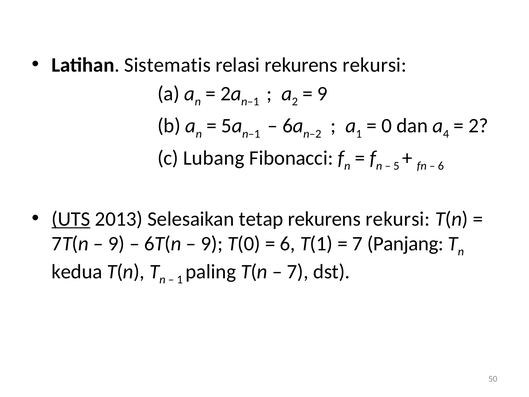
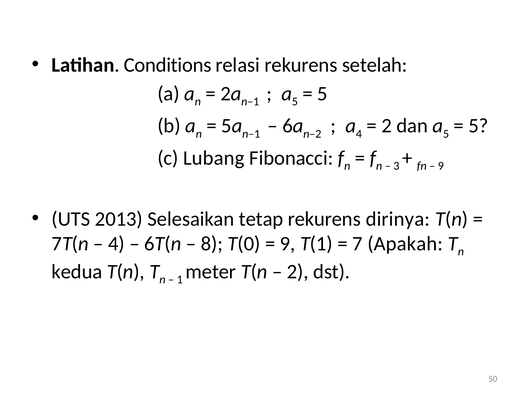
Sistematis: Sistematis -> Conditions
relasi rekurens rekursi: rekursi -> setelah
2 at (295, 102): 2 -> 5
9 at (323, 94): 9 -> 5
a 1: 1 -> 4
0 at (387, 126): 0 -> 2
dan a 4: 4 -> 5
2 at (478, 126): 2 -> 5
5: 5 -> 3
6 at (441, 166): 6 -> 9
UTS underline: present -> none
rekursi at (398, 219): rekursi -> dirinya
9 at (116, 243): 9 -> 4
9 at (212, 243): 9 -> 8
6 at (288, 243): 6 -> 9
Panjang: Panjang -> Apakah
paling: paling -> meter
7 at (298, 271): 7 -> 2
